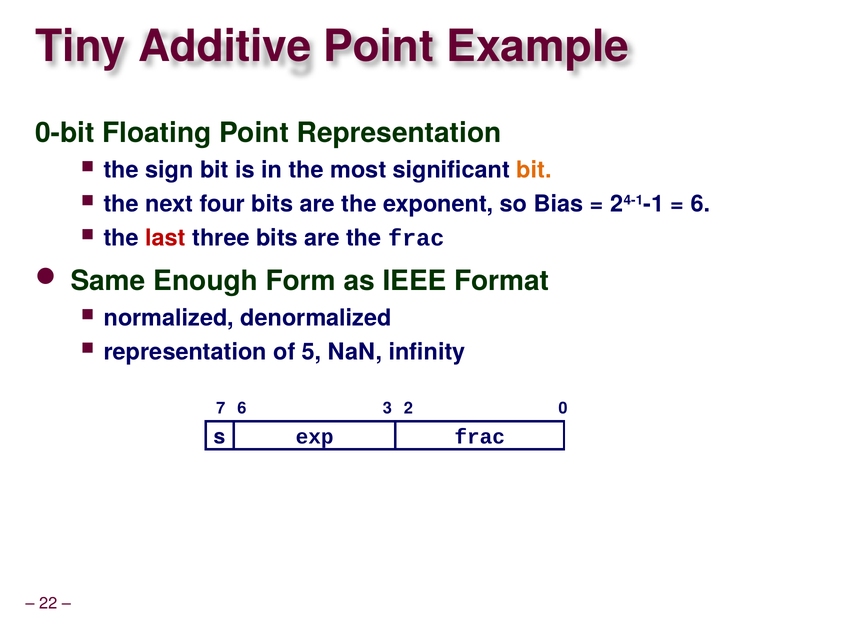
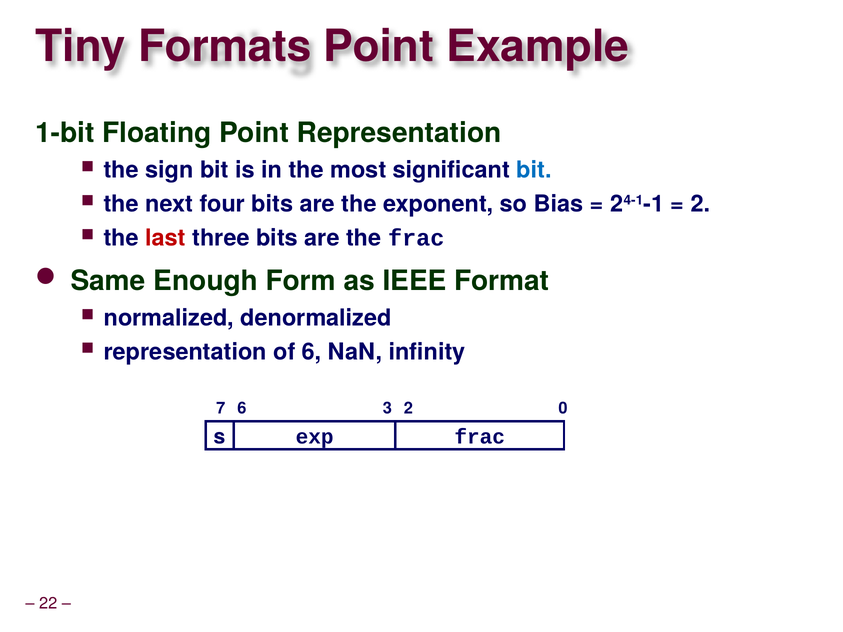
Additive: Additive -> Formats
0-bit: 0-bit -> 1-bit
bit at (534, 170) colour: orange -> blue
6 at (700, 204): 6 -> 2
of 5: 5 -> 6
